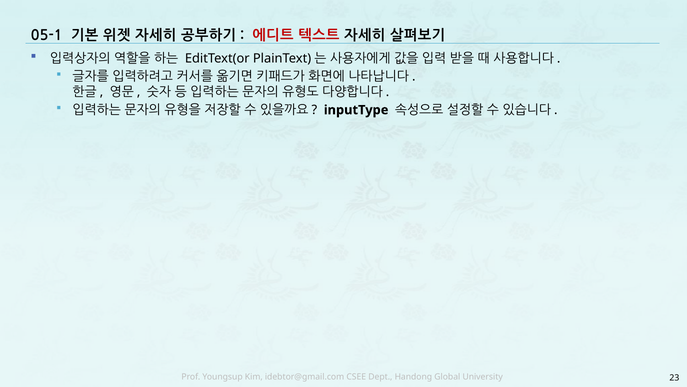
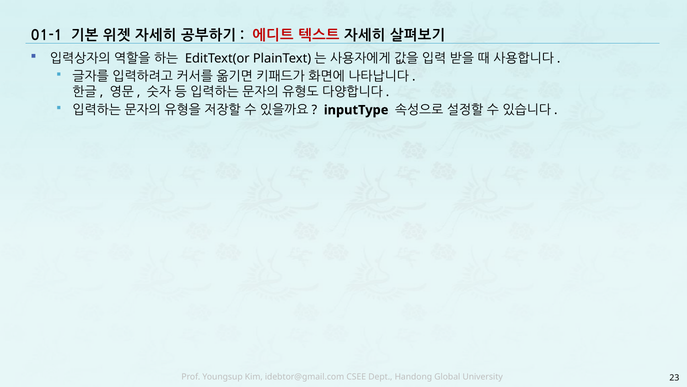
05-1: 05-1 -> 01-1
